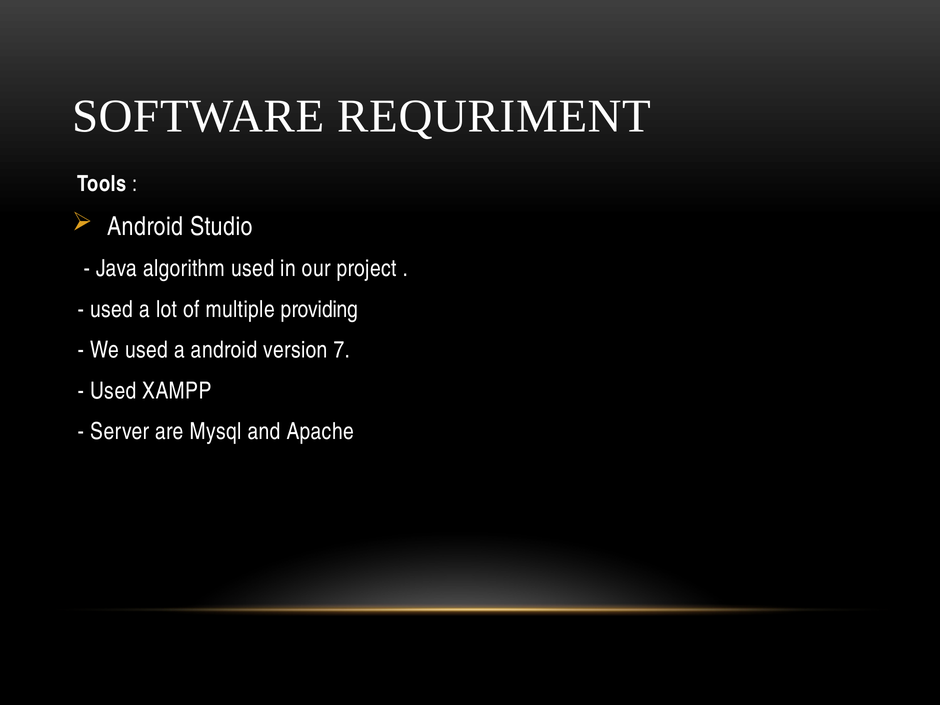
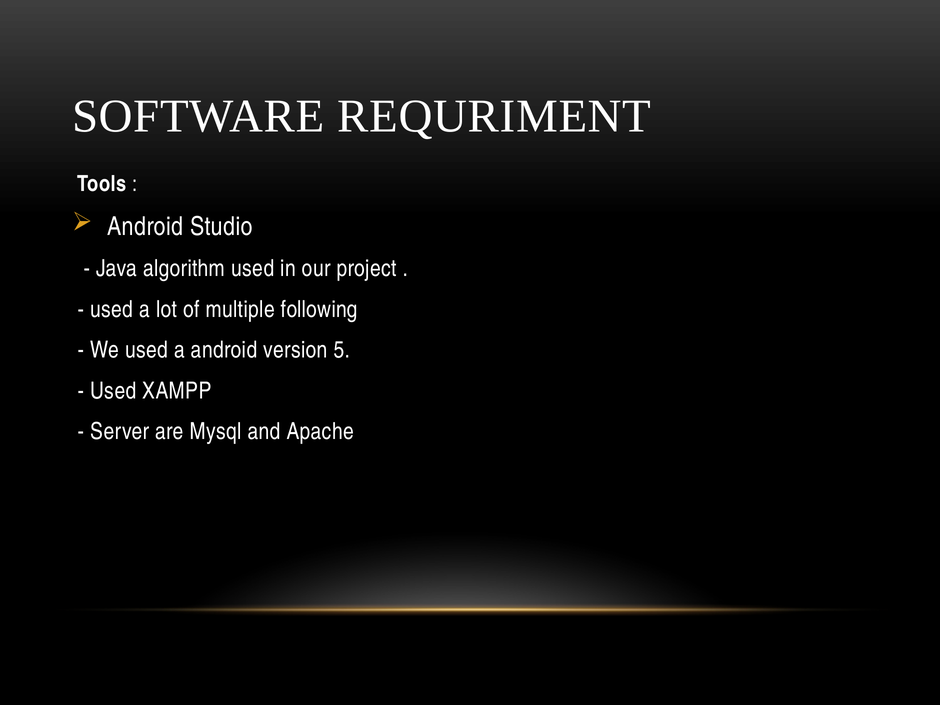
providing: providing -> following
7: 7 -> 5
